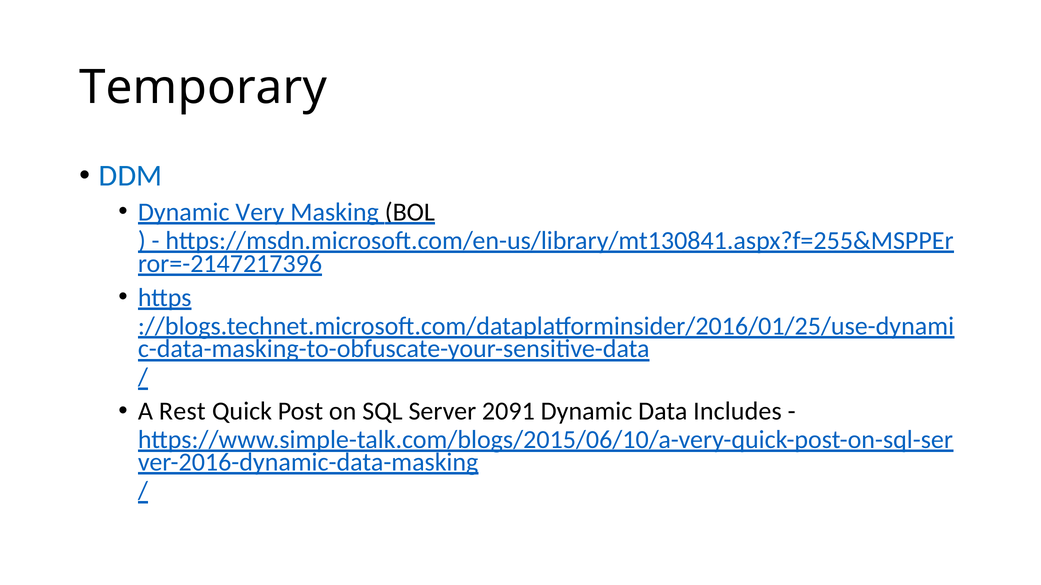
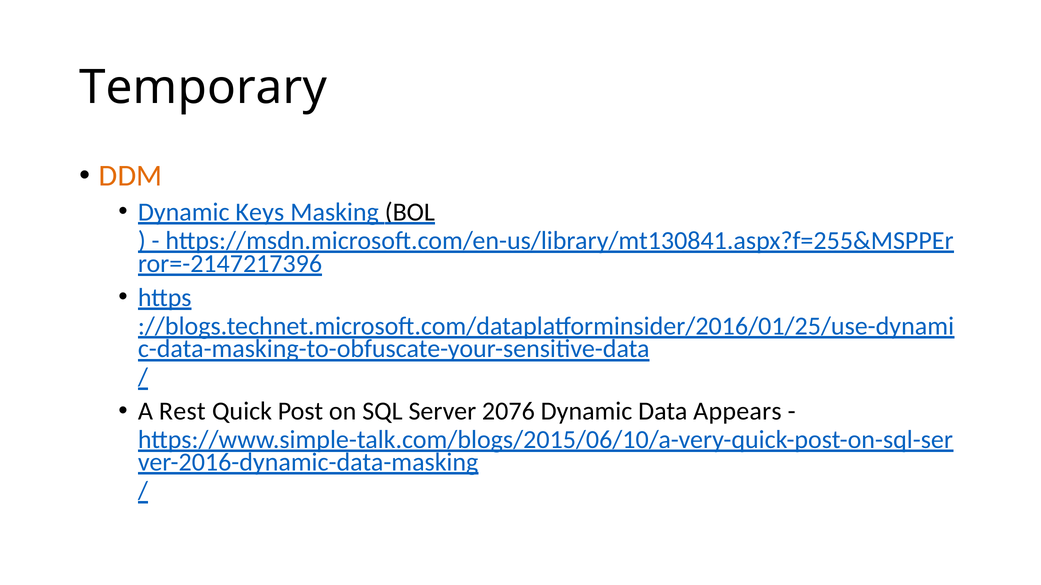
DDM colour: blue -> orange
Very: Very -> Keys
2091: 2091 -> 2076
Includes: Includes -> Appears
